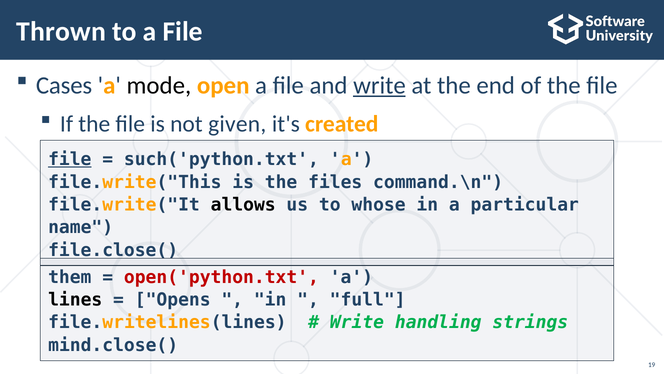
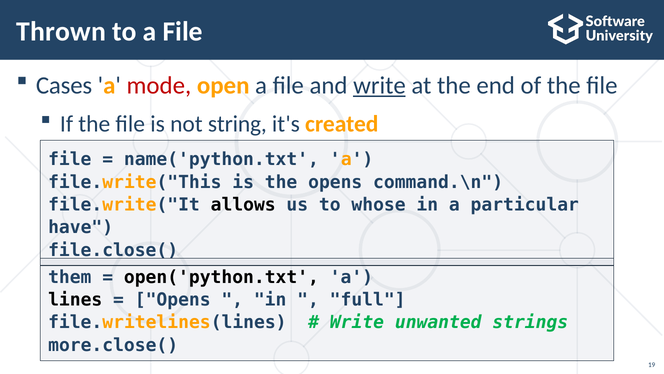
mode colour: black -> red
given: given -> string
file at (70, 159) underline: present -> none
such('python.txt: such('python.txt -> name('python.txt
the files: files -> opens
name: name -> have
open('python.txt colour: red -> black
handling: handling -> unwanted
mind.close(: mind.close( -> more.close(
